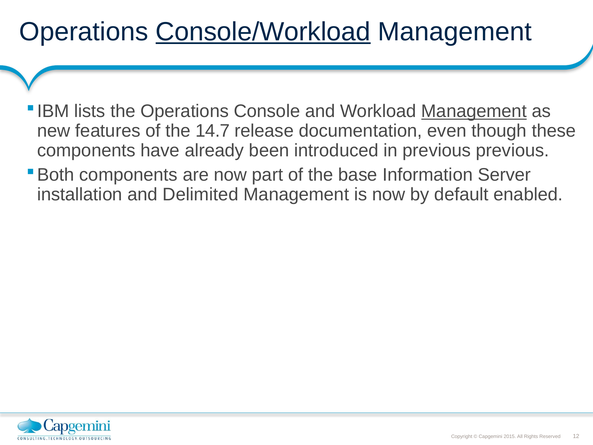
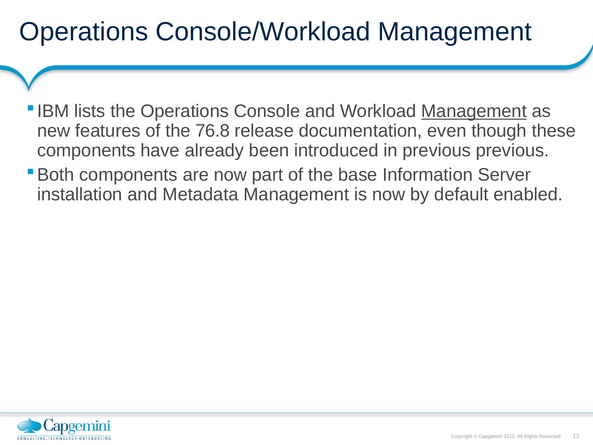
Console/Workload underline: present -> none
14.7: 14.7 -> 76.8
Delimited: Delimited -> Metadata
